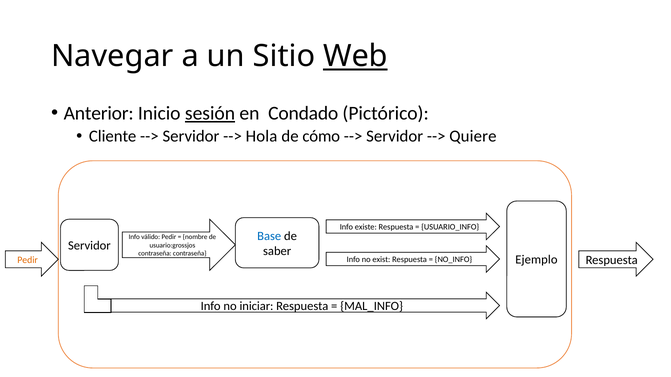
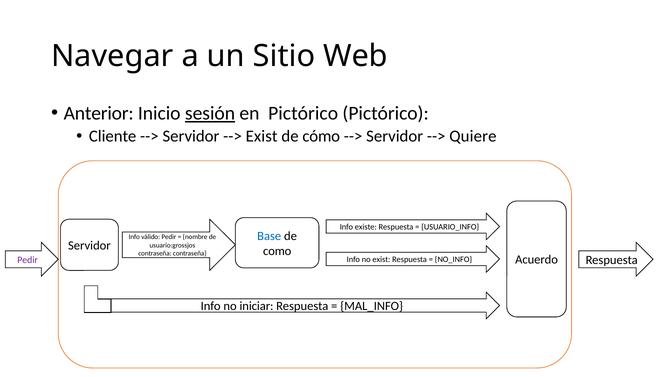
Web underline: present -> none
en Condado: Condado -> Pictórico
Hola at (262, 137): Hola -> Exist
saber: saber -> como
Ejemplo: Ejemplo -> Acuerdo
Pedir at (28, 260) colour: orange -> purple
